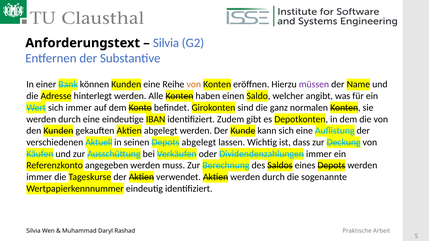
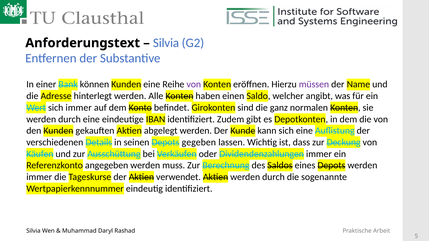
von at (194, 85) colour: orange -> purple
Aktuell: Aktuell -> Details
Depots abgelegt: abgelegt -> gegeben
